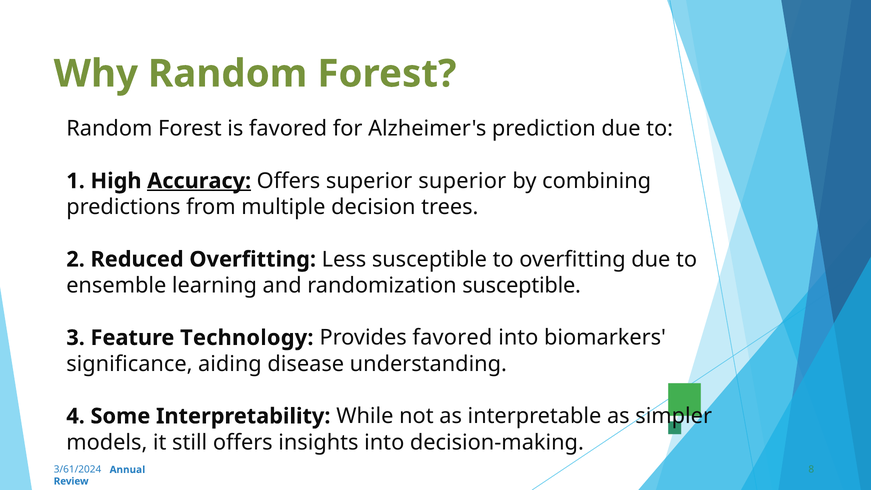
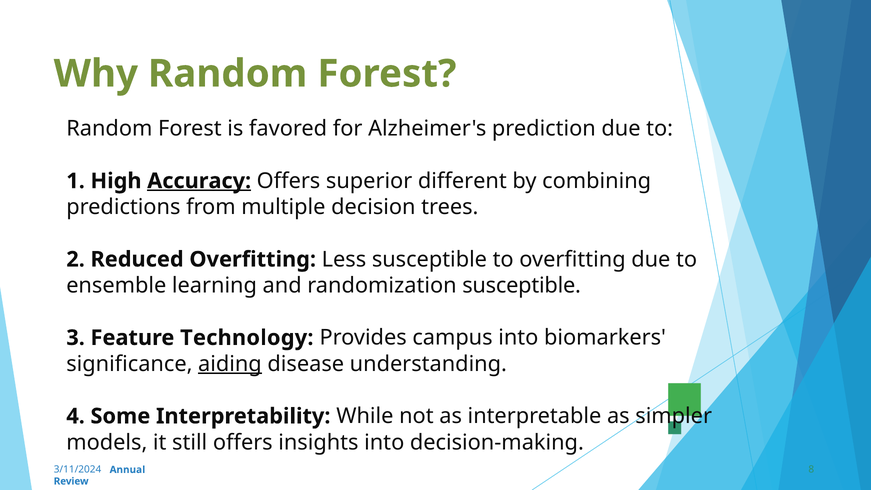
superior superior: superior -> different
Provides favored: favored -> campus
aiding underline: none -> present
3/61/2024: 3/61/2024 -> 3/11/2024
